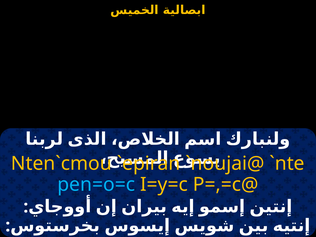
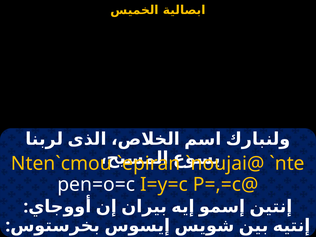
pen=o=c colour: light blue -> white
